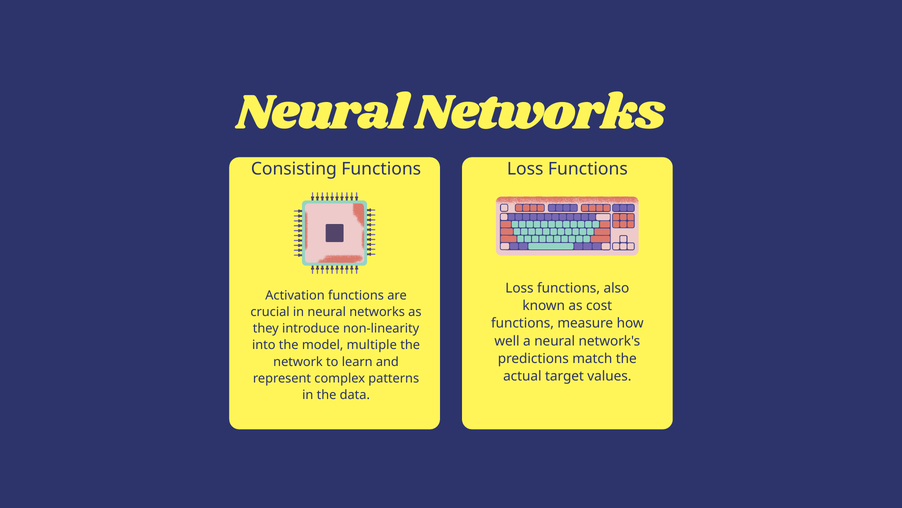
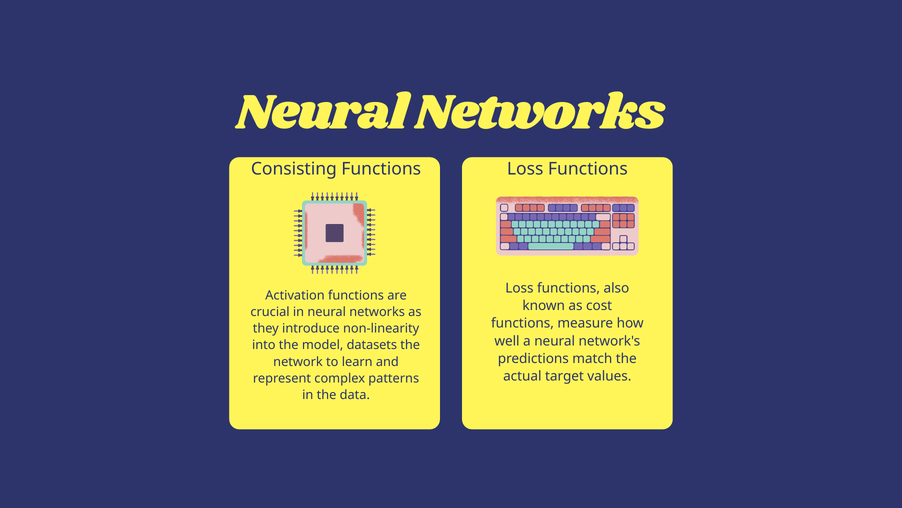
multiple: multiple -> datasets
